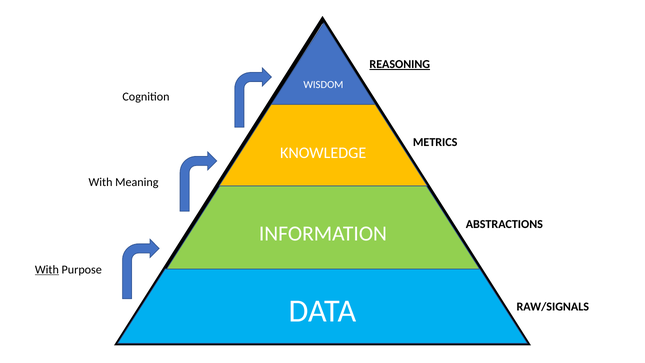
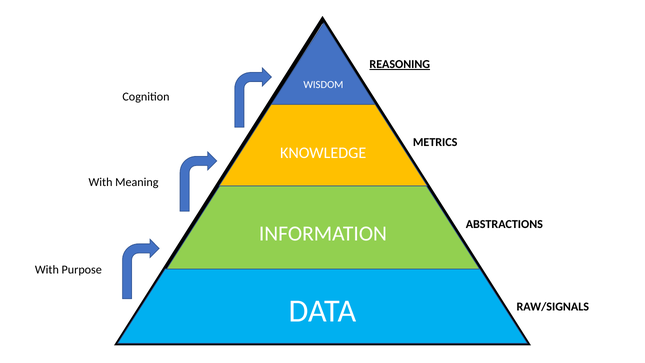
With at (47, 270) underline: present -> none
